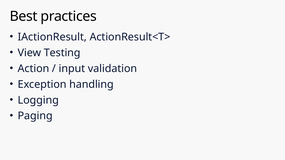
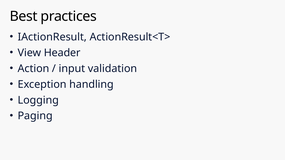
Testing: Testing -> Header
